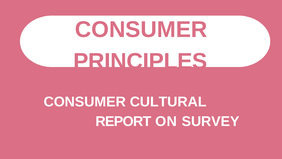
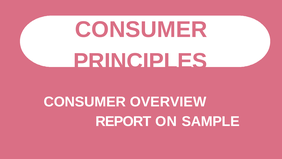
CULTURAL: CULTURAL -> OVERVIEW
SURVEY: SURVEY -> SAMPLE
